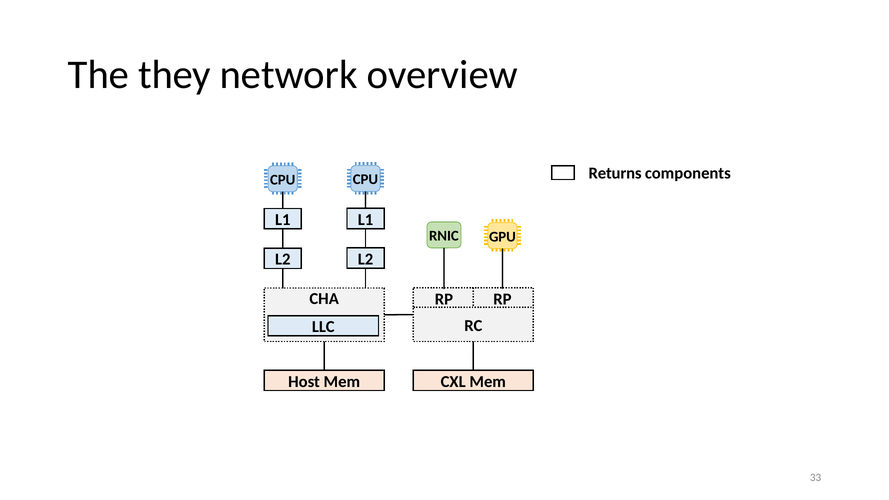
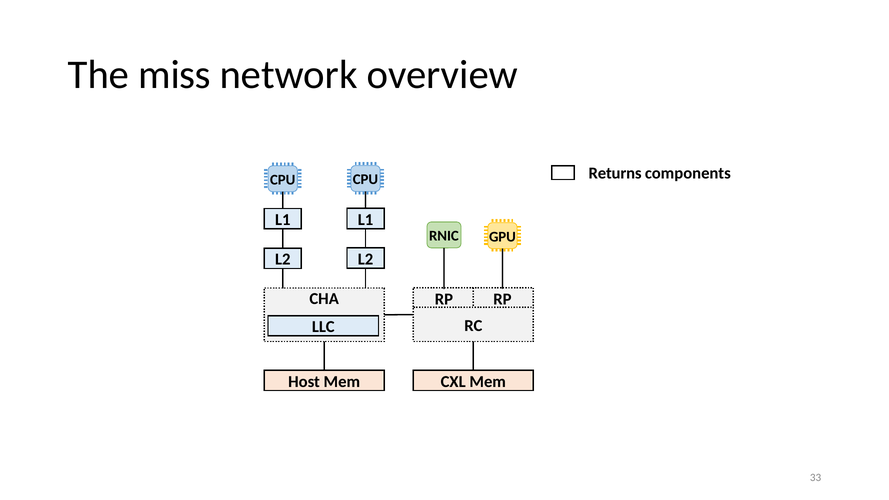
they: they -> miss
